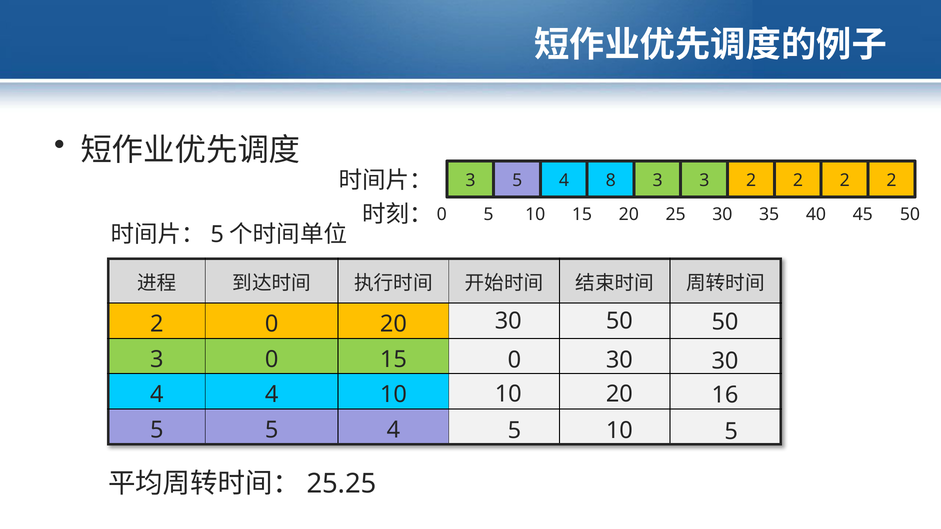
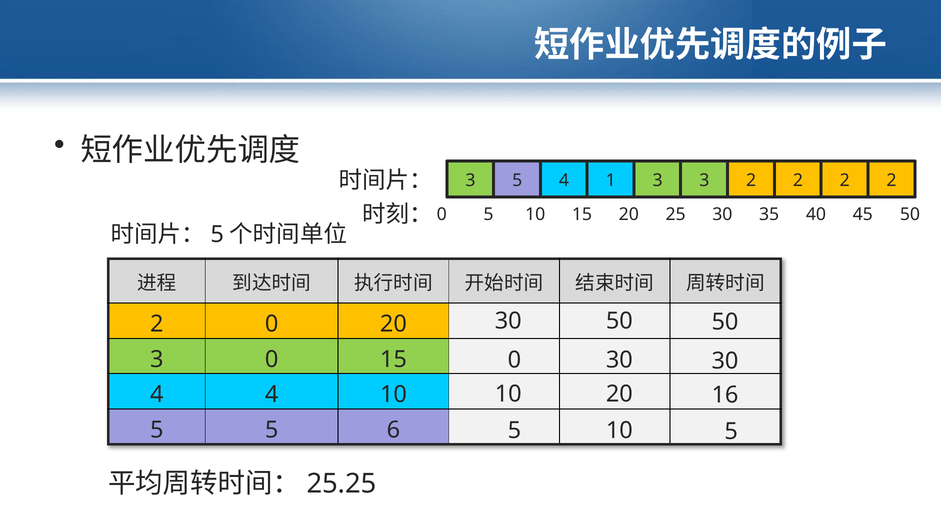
8: 8 -> 1
5 5 4: 4 -> 6
